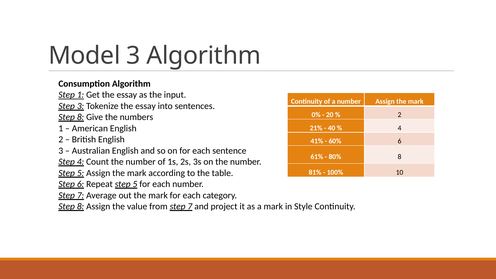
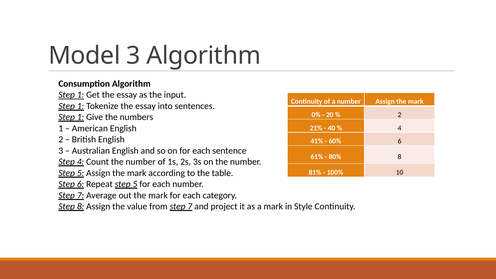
3 at (81, 106): 3 -> 1
8 at (81, 117): 8 -> 1
